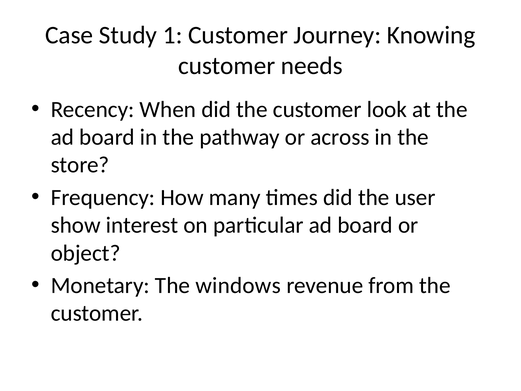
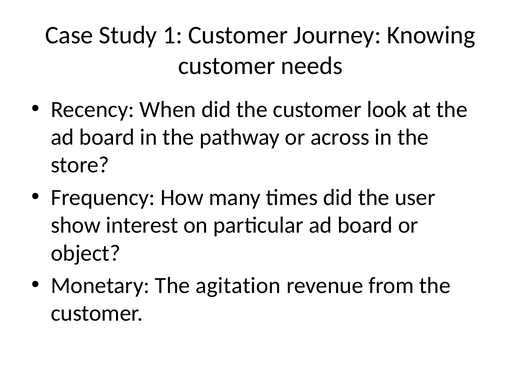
windows: windows -> agitation
